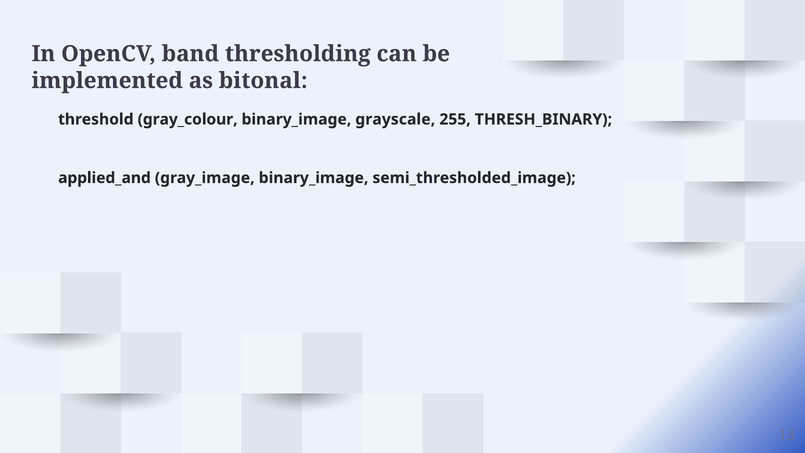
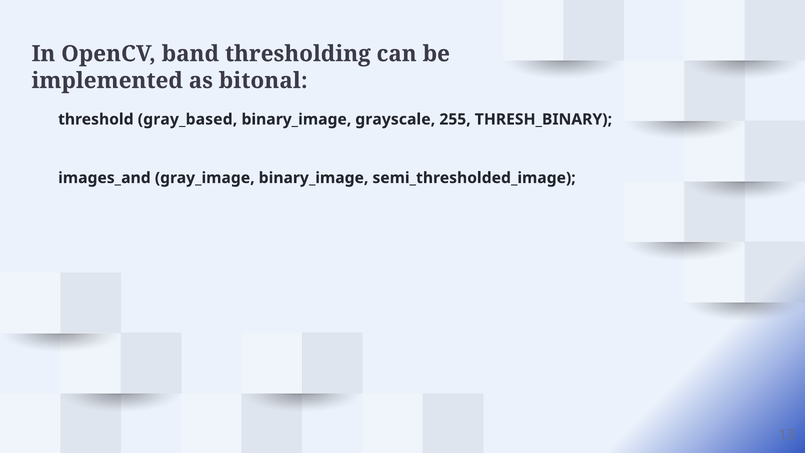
gray_colour: gray_colour -> gray_based
applied_and: applied_and -> images_and
